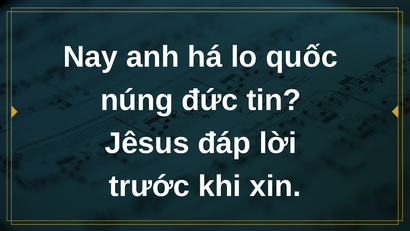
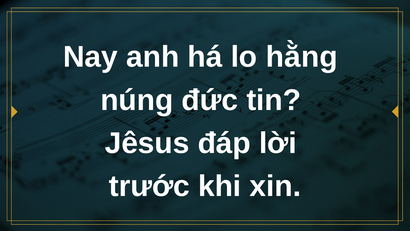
quốc: quốc -> hằng
